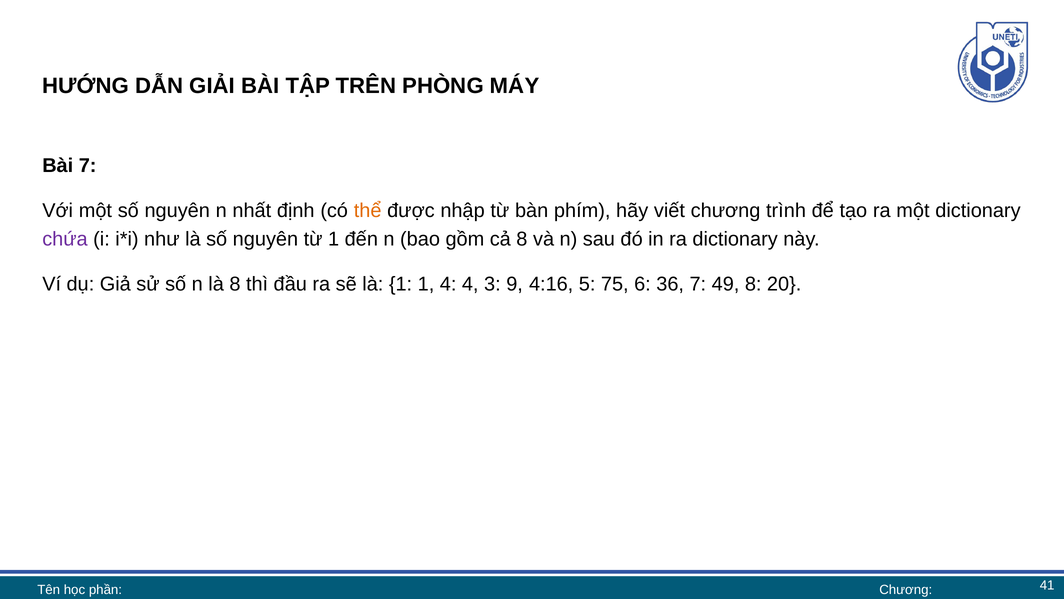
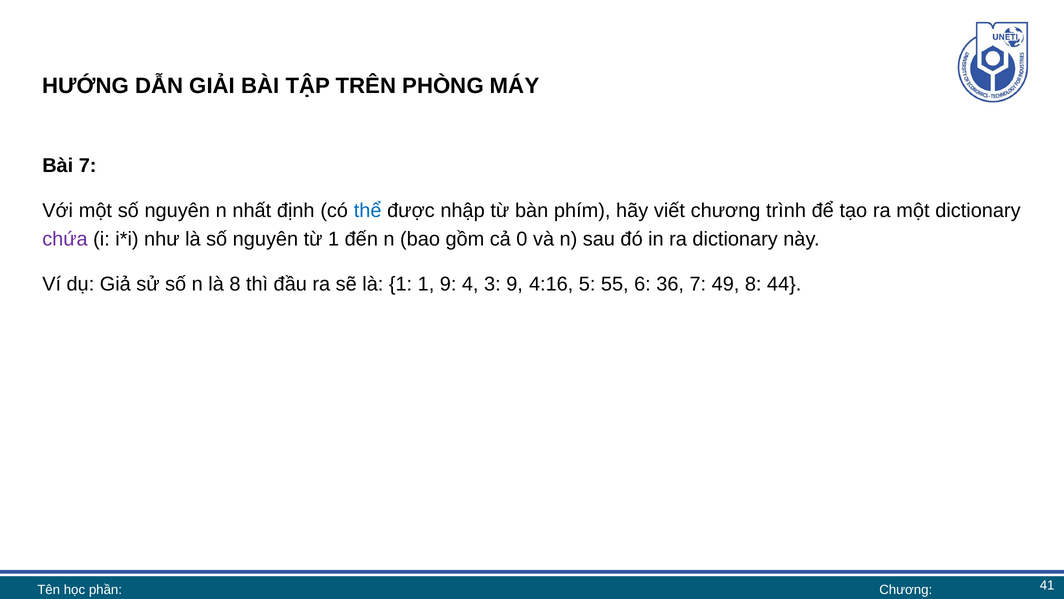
thể colour: orange -> blue
cả 8: 8 -> 0
1 4: 4 -> 9
75: 75 -> 55
20: 20 -> 44
